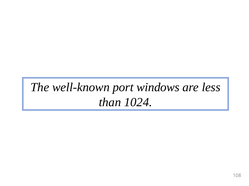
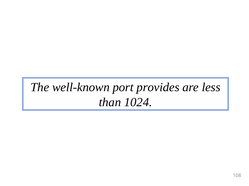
windows: windows -> provides
